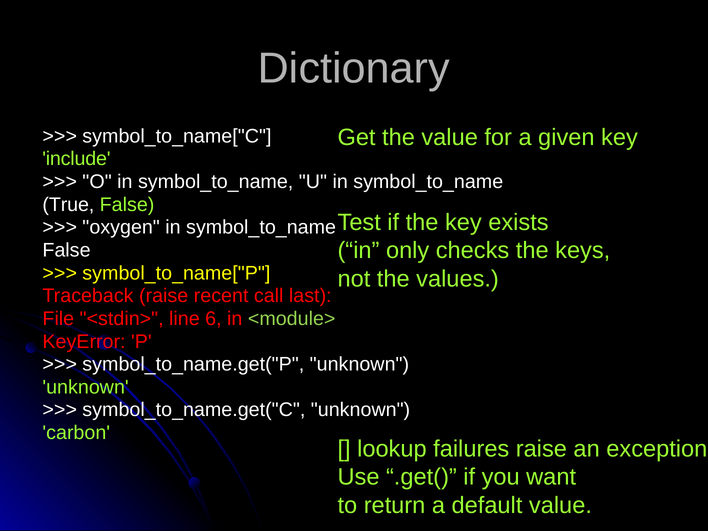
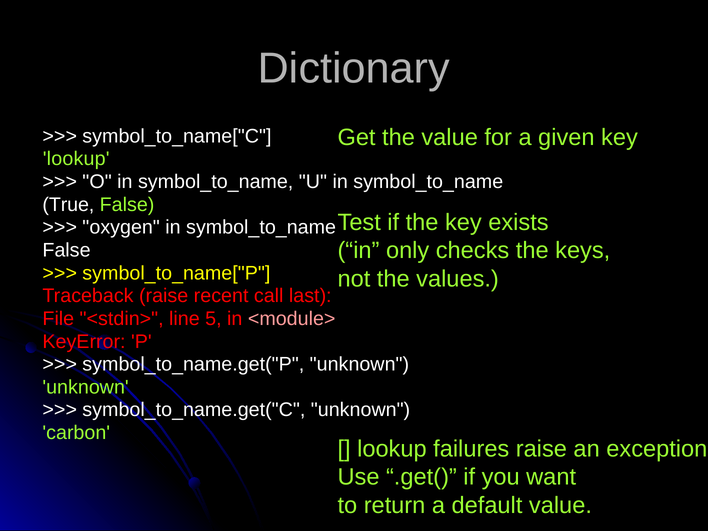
include at (76, 159): include -> lookup
6: 6 -> 5
<module> colour: light green -> pink
